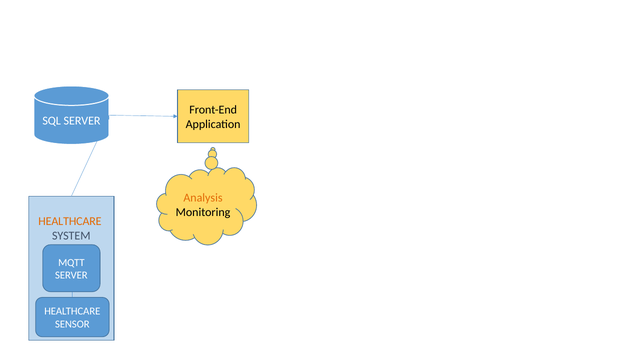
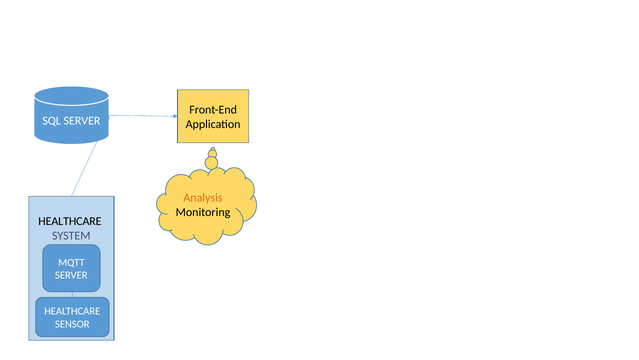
HEALTHCARE at (70, 221) colour: orange -> black
